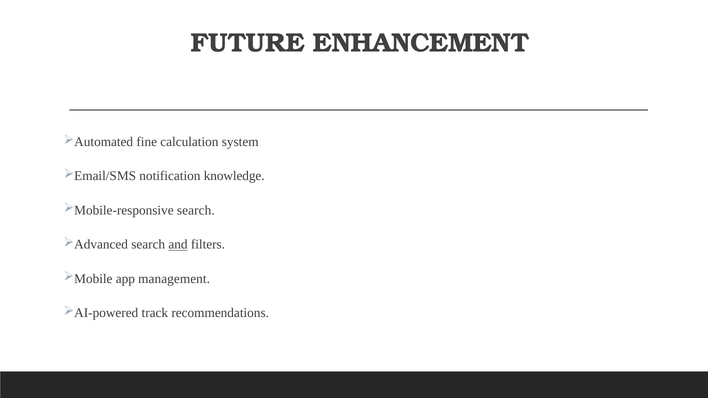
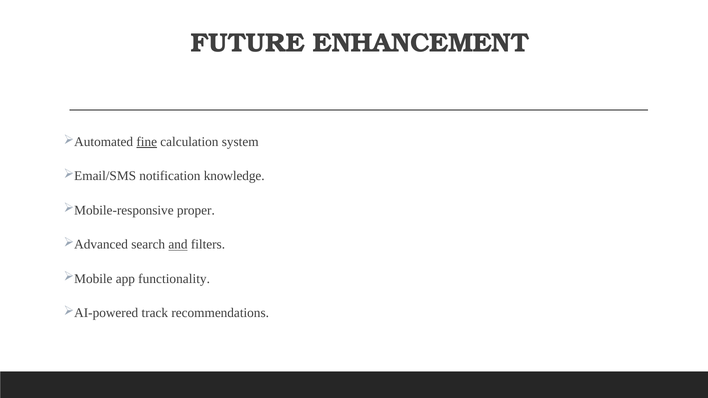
fine underline: none -> present
search at (196, 210): search -> proper
management: management -> functionality
